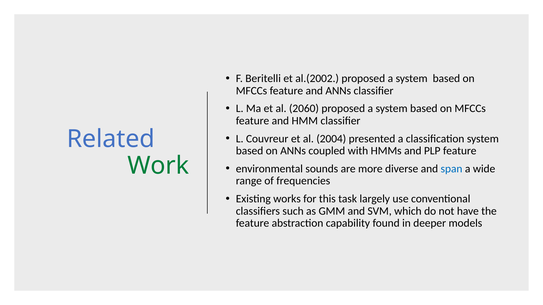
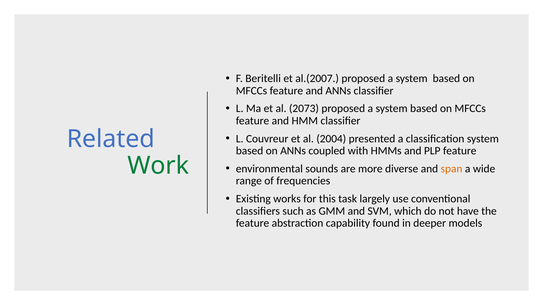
al.(2002: al.(2002 -> al.(2007
2060: 2060 -> 2073
span colour: blue -> orange
